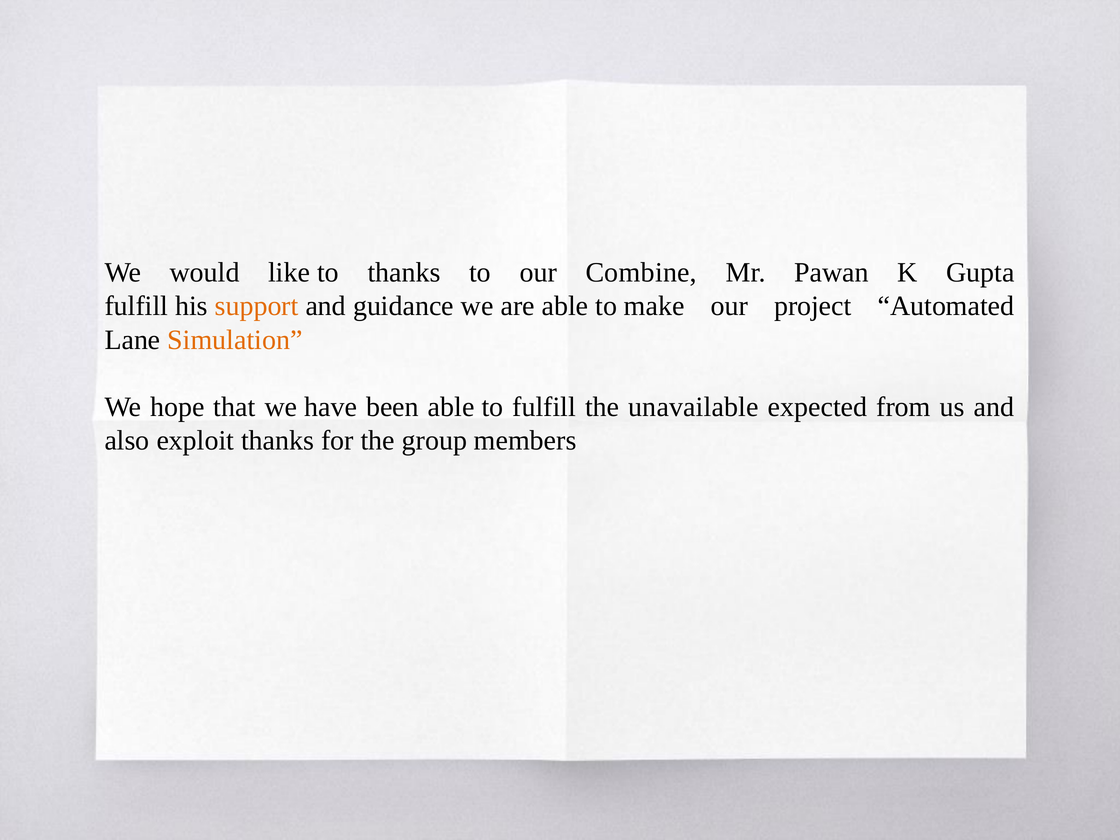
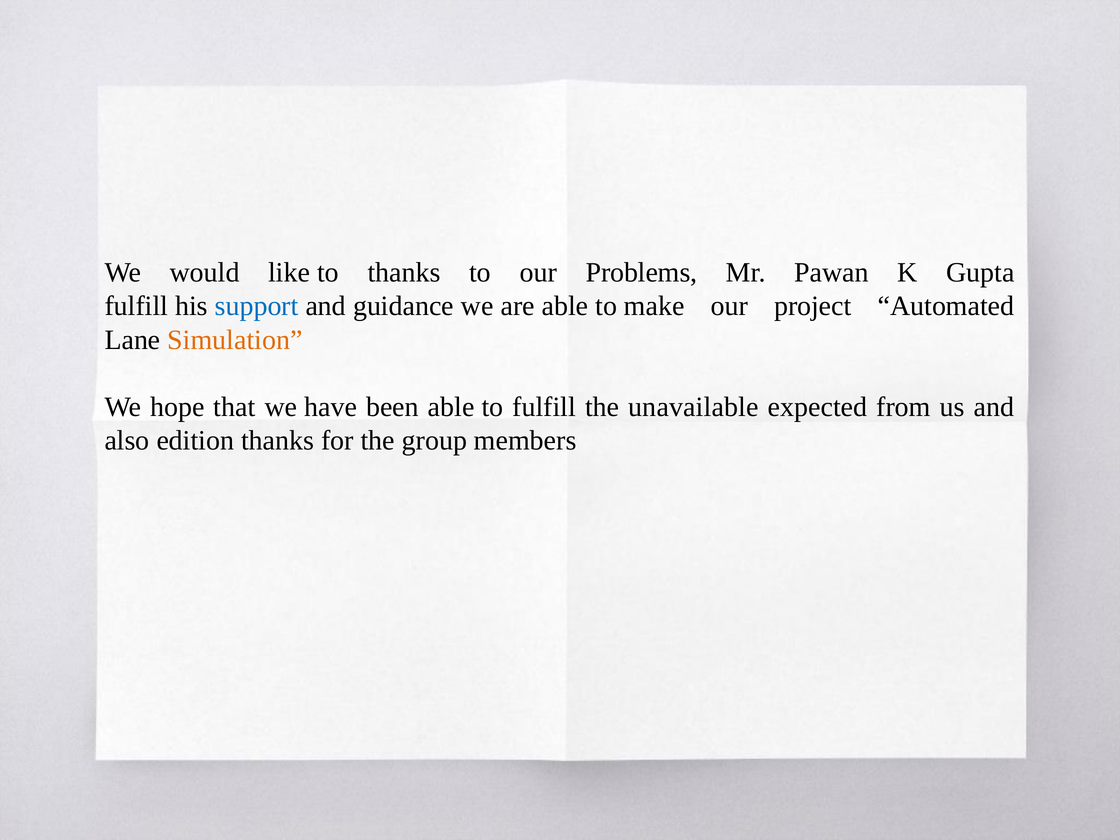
Combine: Combine -> Problems
support colour: orange -> blue
exploit: exploit -> edition
